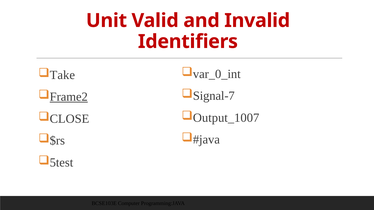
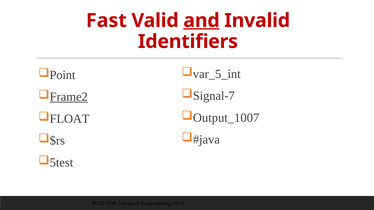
Unit: Unit -> Fast
and underline: none -> present
var_0_int: var_0_int -> var_5_int
Take: Take -> Point
CLOSE: CLOSE -> FLOAT
